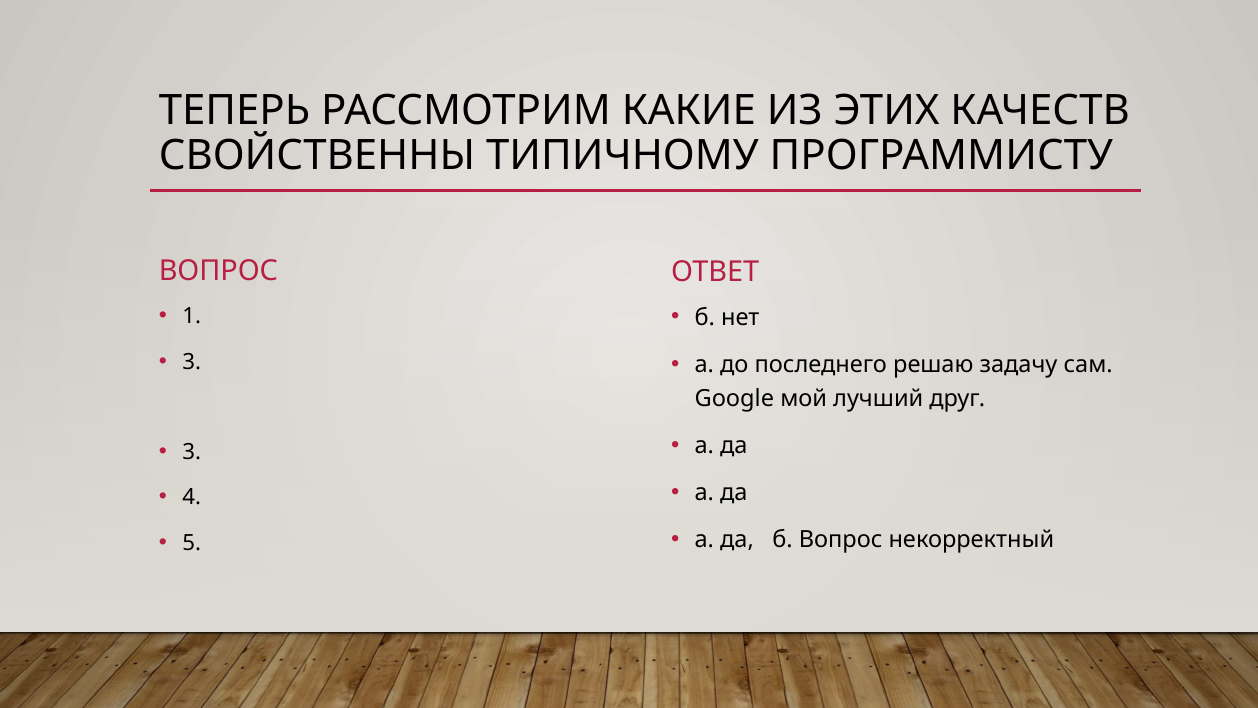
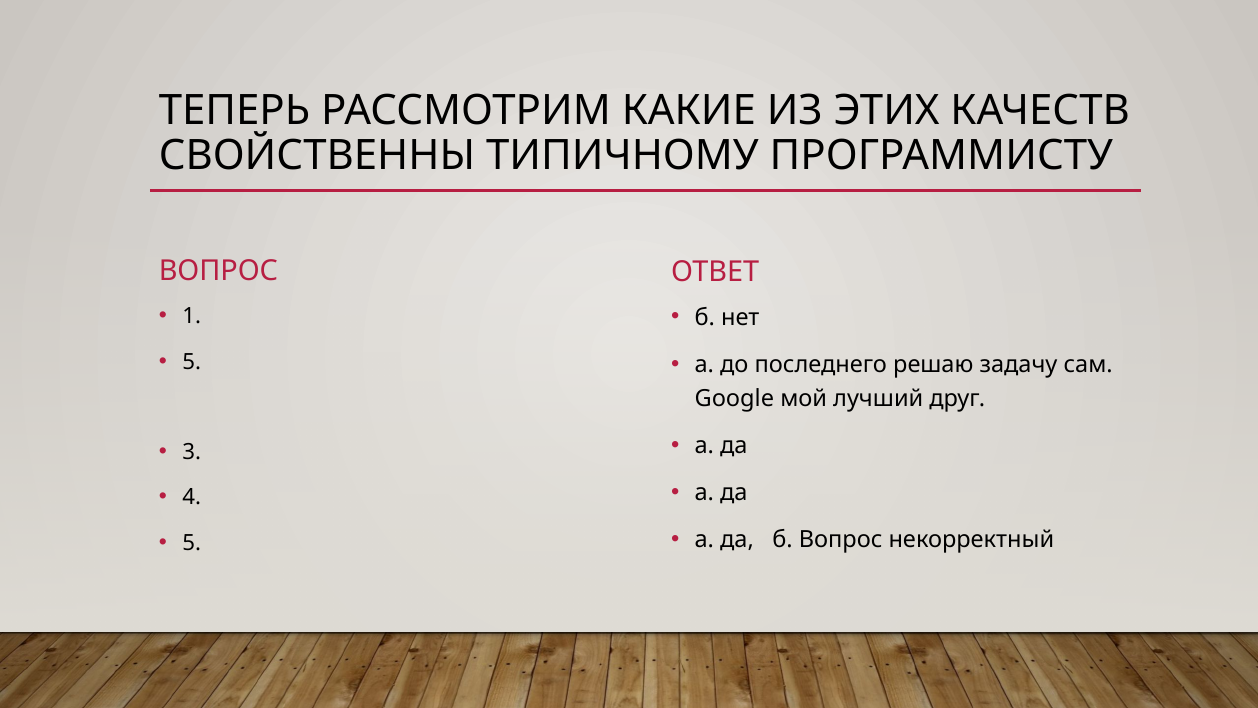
3 at (192, 362): 3 -> 5
